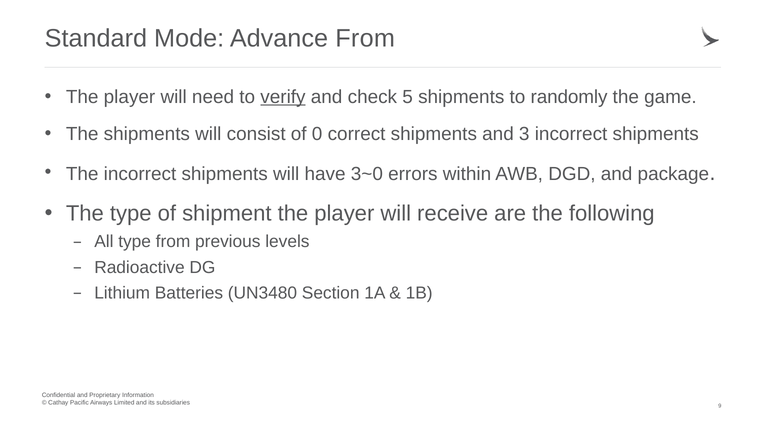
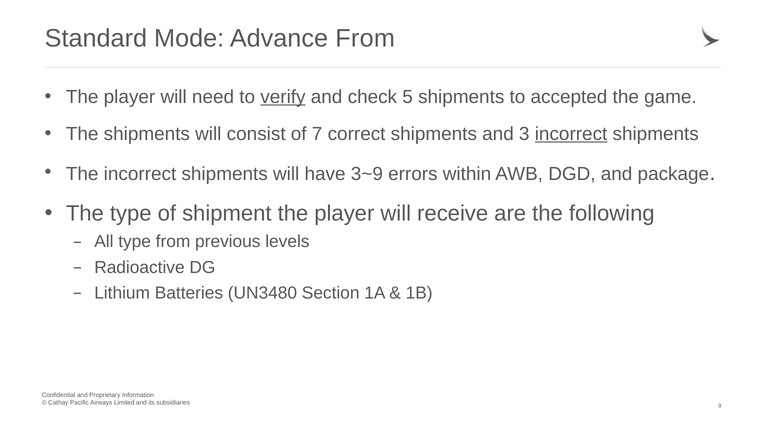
randomly: randomly -> accepted
0: 0 -> 7
incorrect at (571, 134) underline: none -> present
3~0: 3~0 -> 3~9
